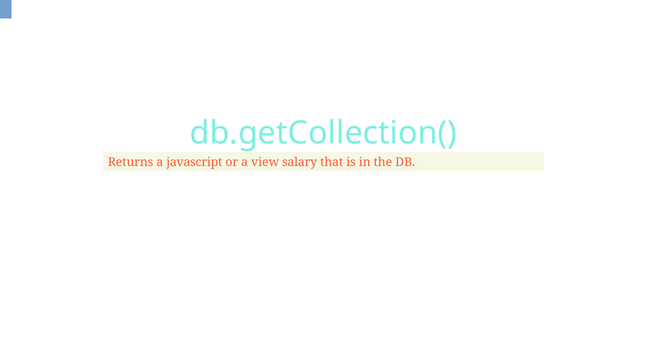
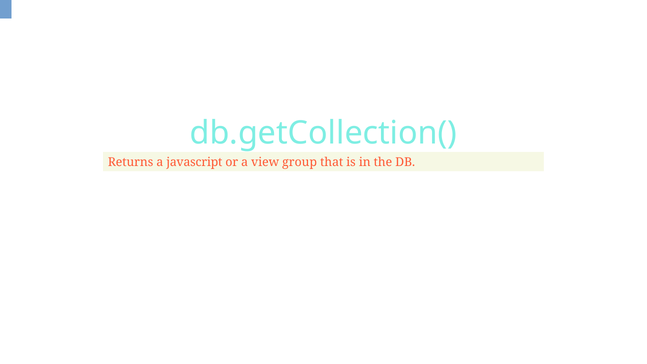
salary: salary -> group
